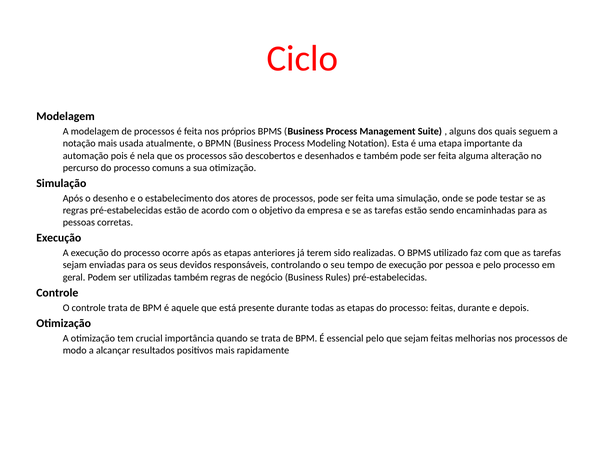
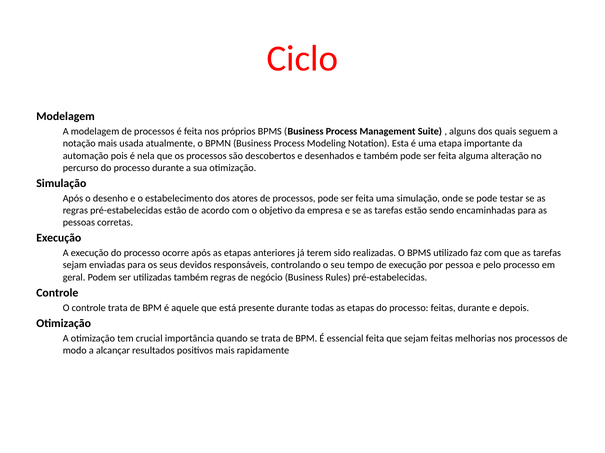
processo comuns: comuns -> durante
essencial pelo: pelo -> feita
